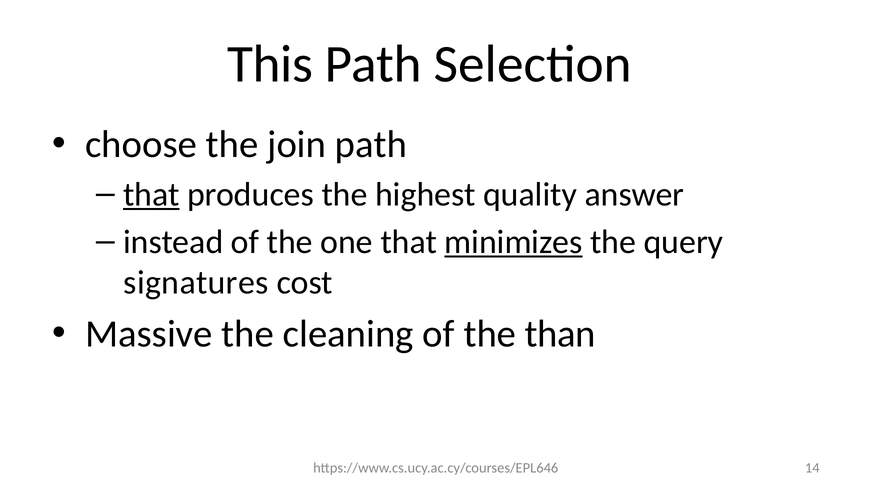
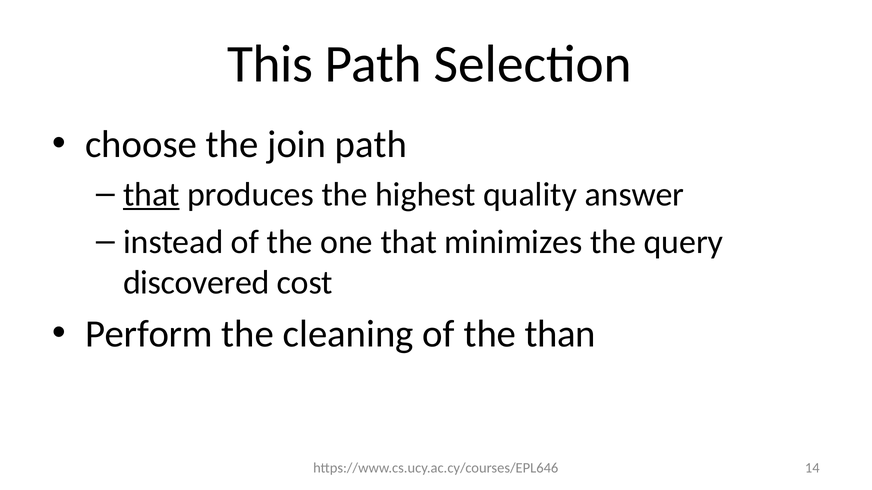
minimizes underline: present -> none
signatures: signatures -> discovered
Massive: Massive -> Perform
